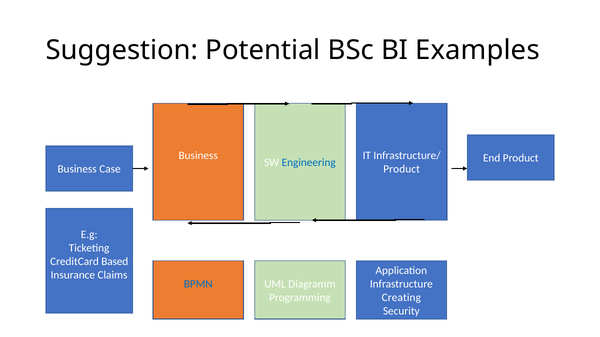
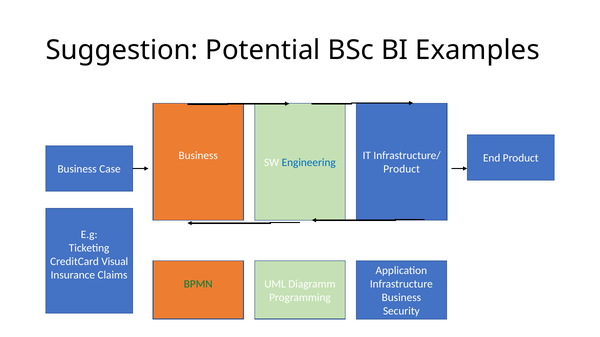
Based: Based -> Visual
BPMN colour: blue -> green
Creating at (401, 298): Creating -> Business
